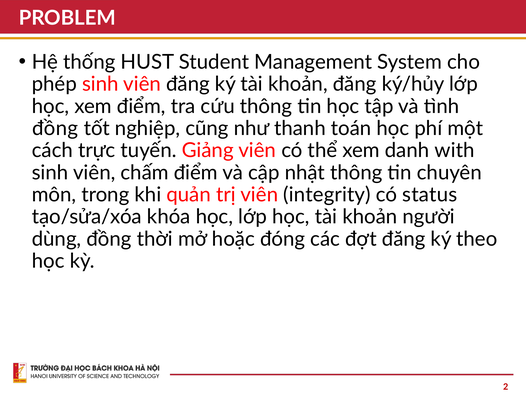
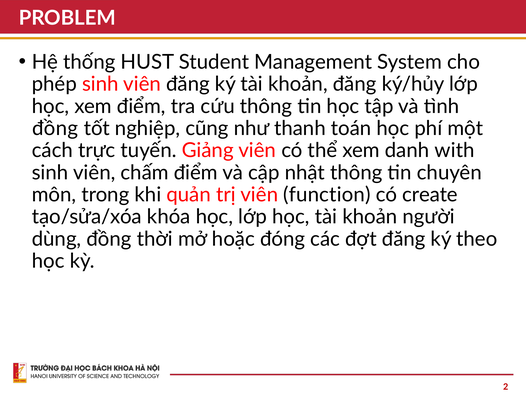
integrity: integrity -> function
status: status -> create
